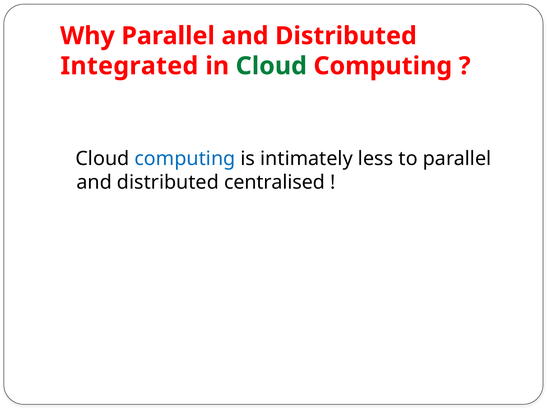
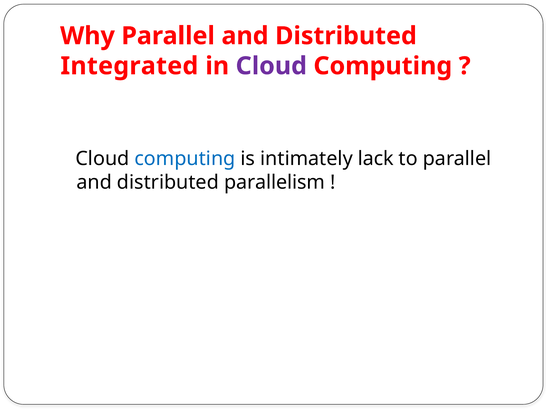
Cloud at (271, 66) colour: green -> purple
less: less -> lack
centralised: centralised -> parallelism
